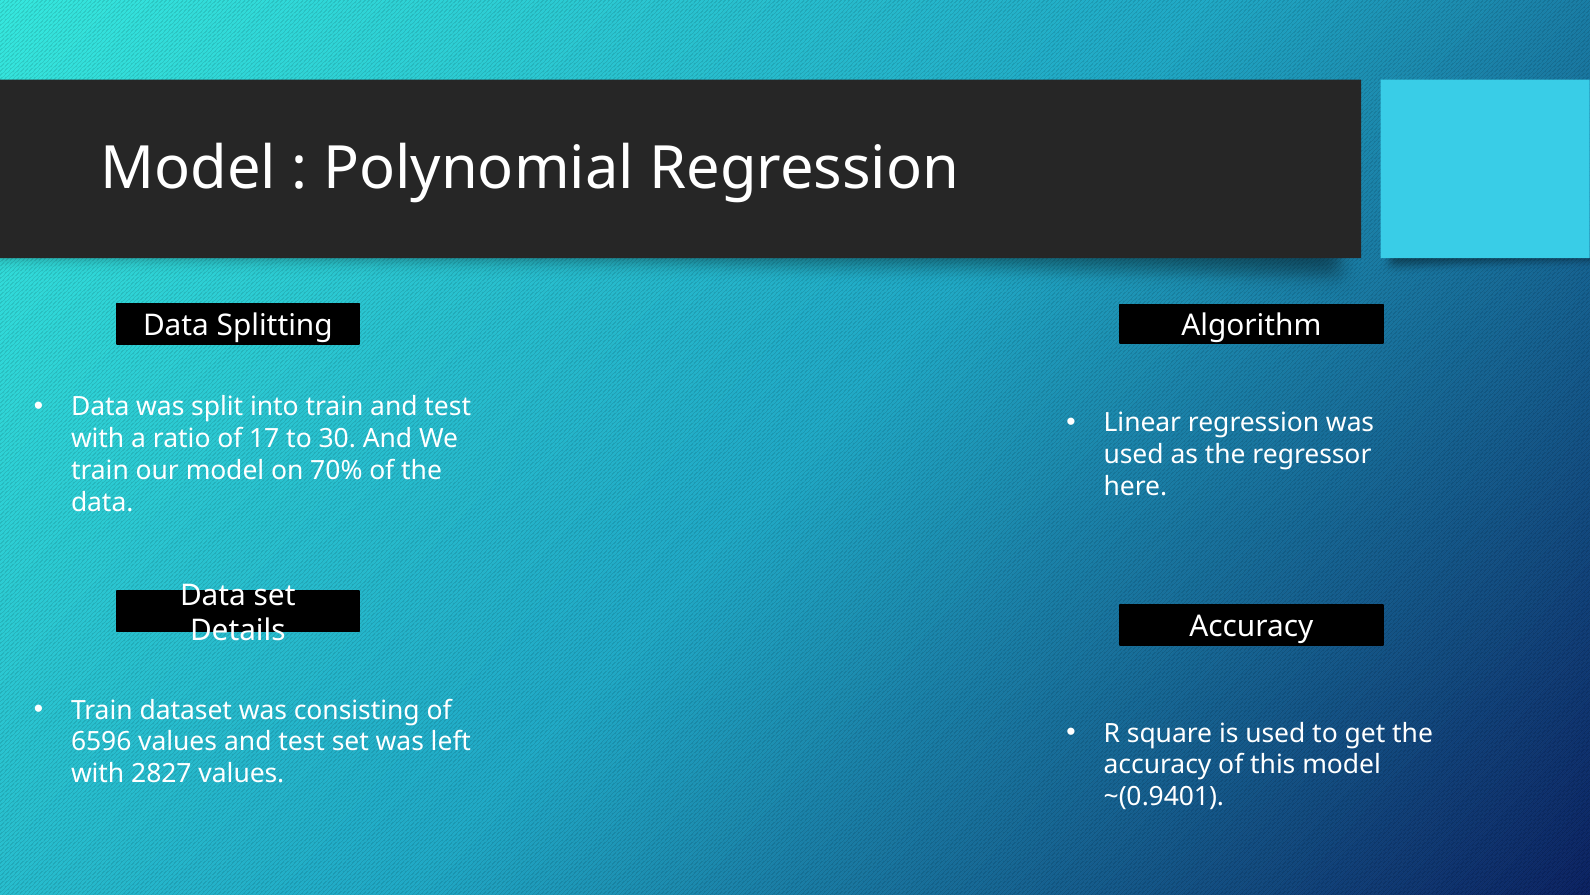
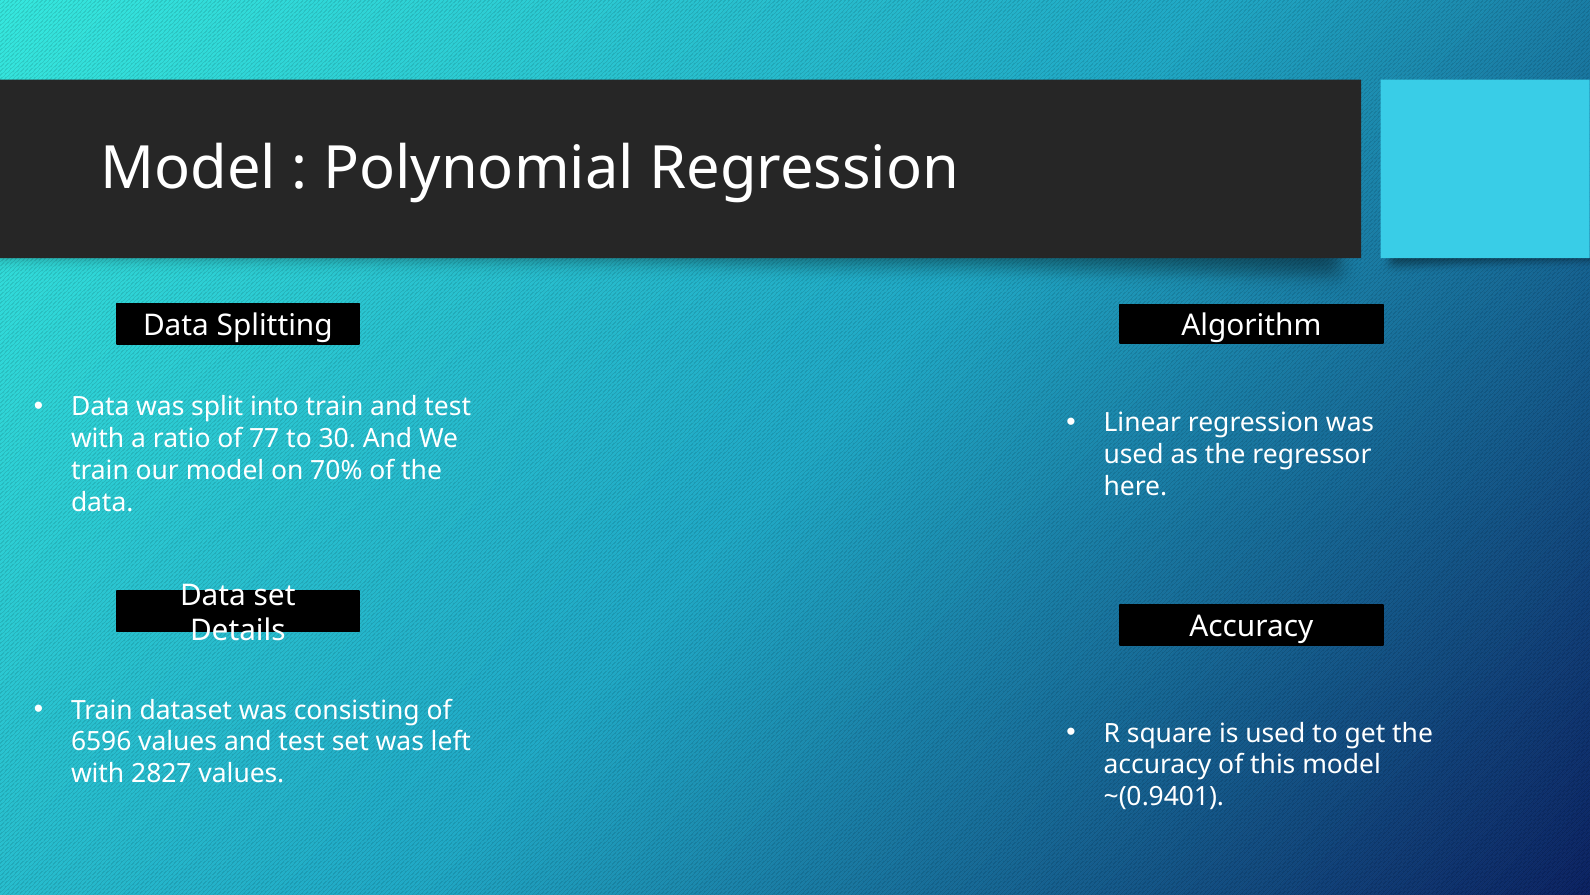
17: 17 -> 77
